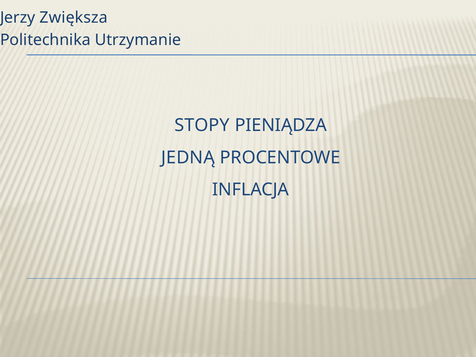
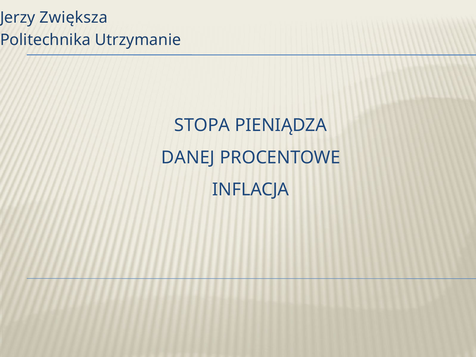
STOPY: STOPY -> STOPA
JEDNĄ: JEDNĄ -> DANEJ
